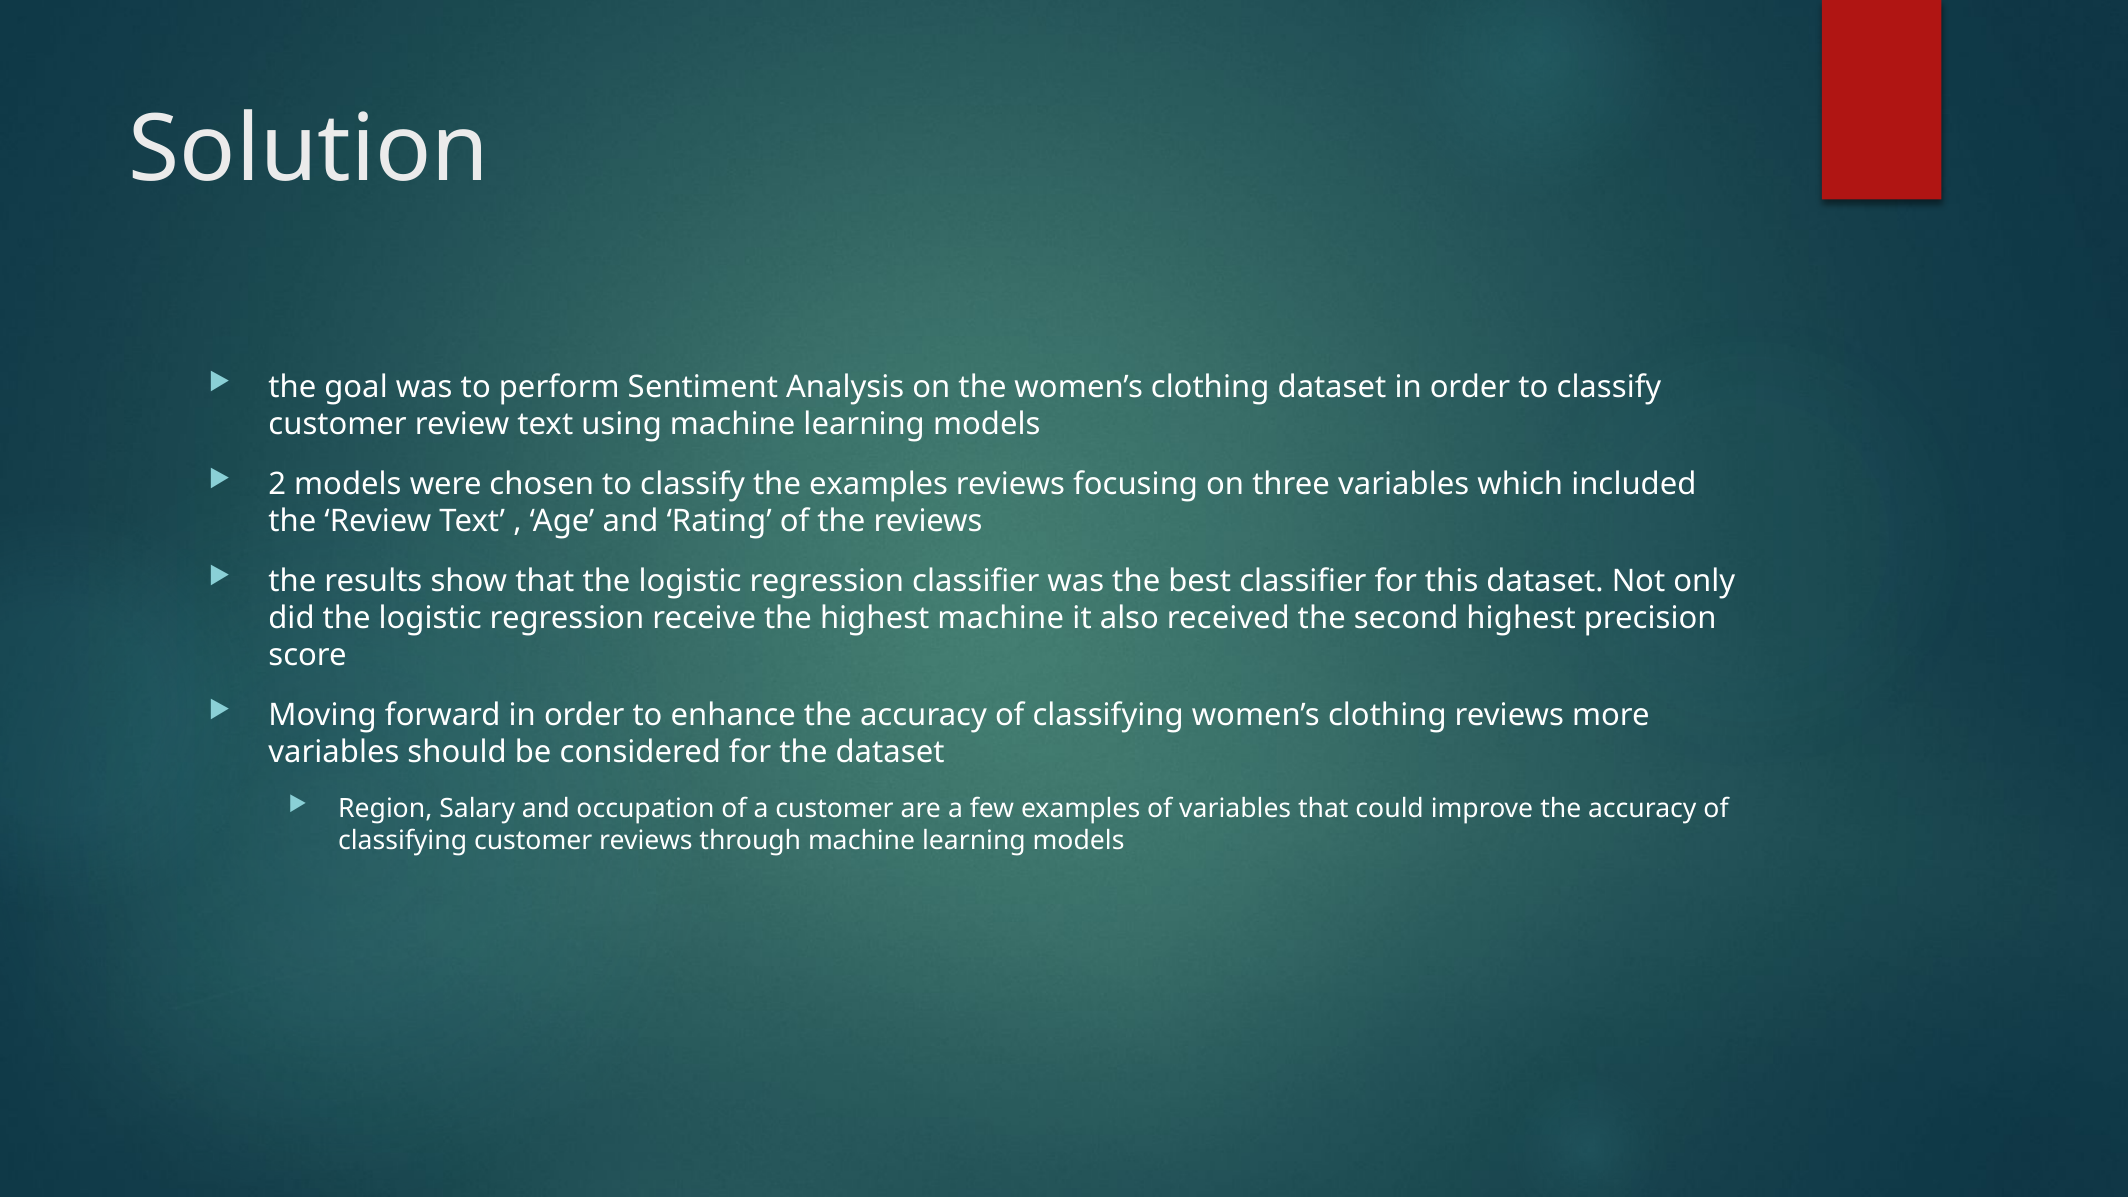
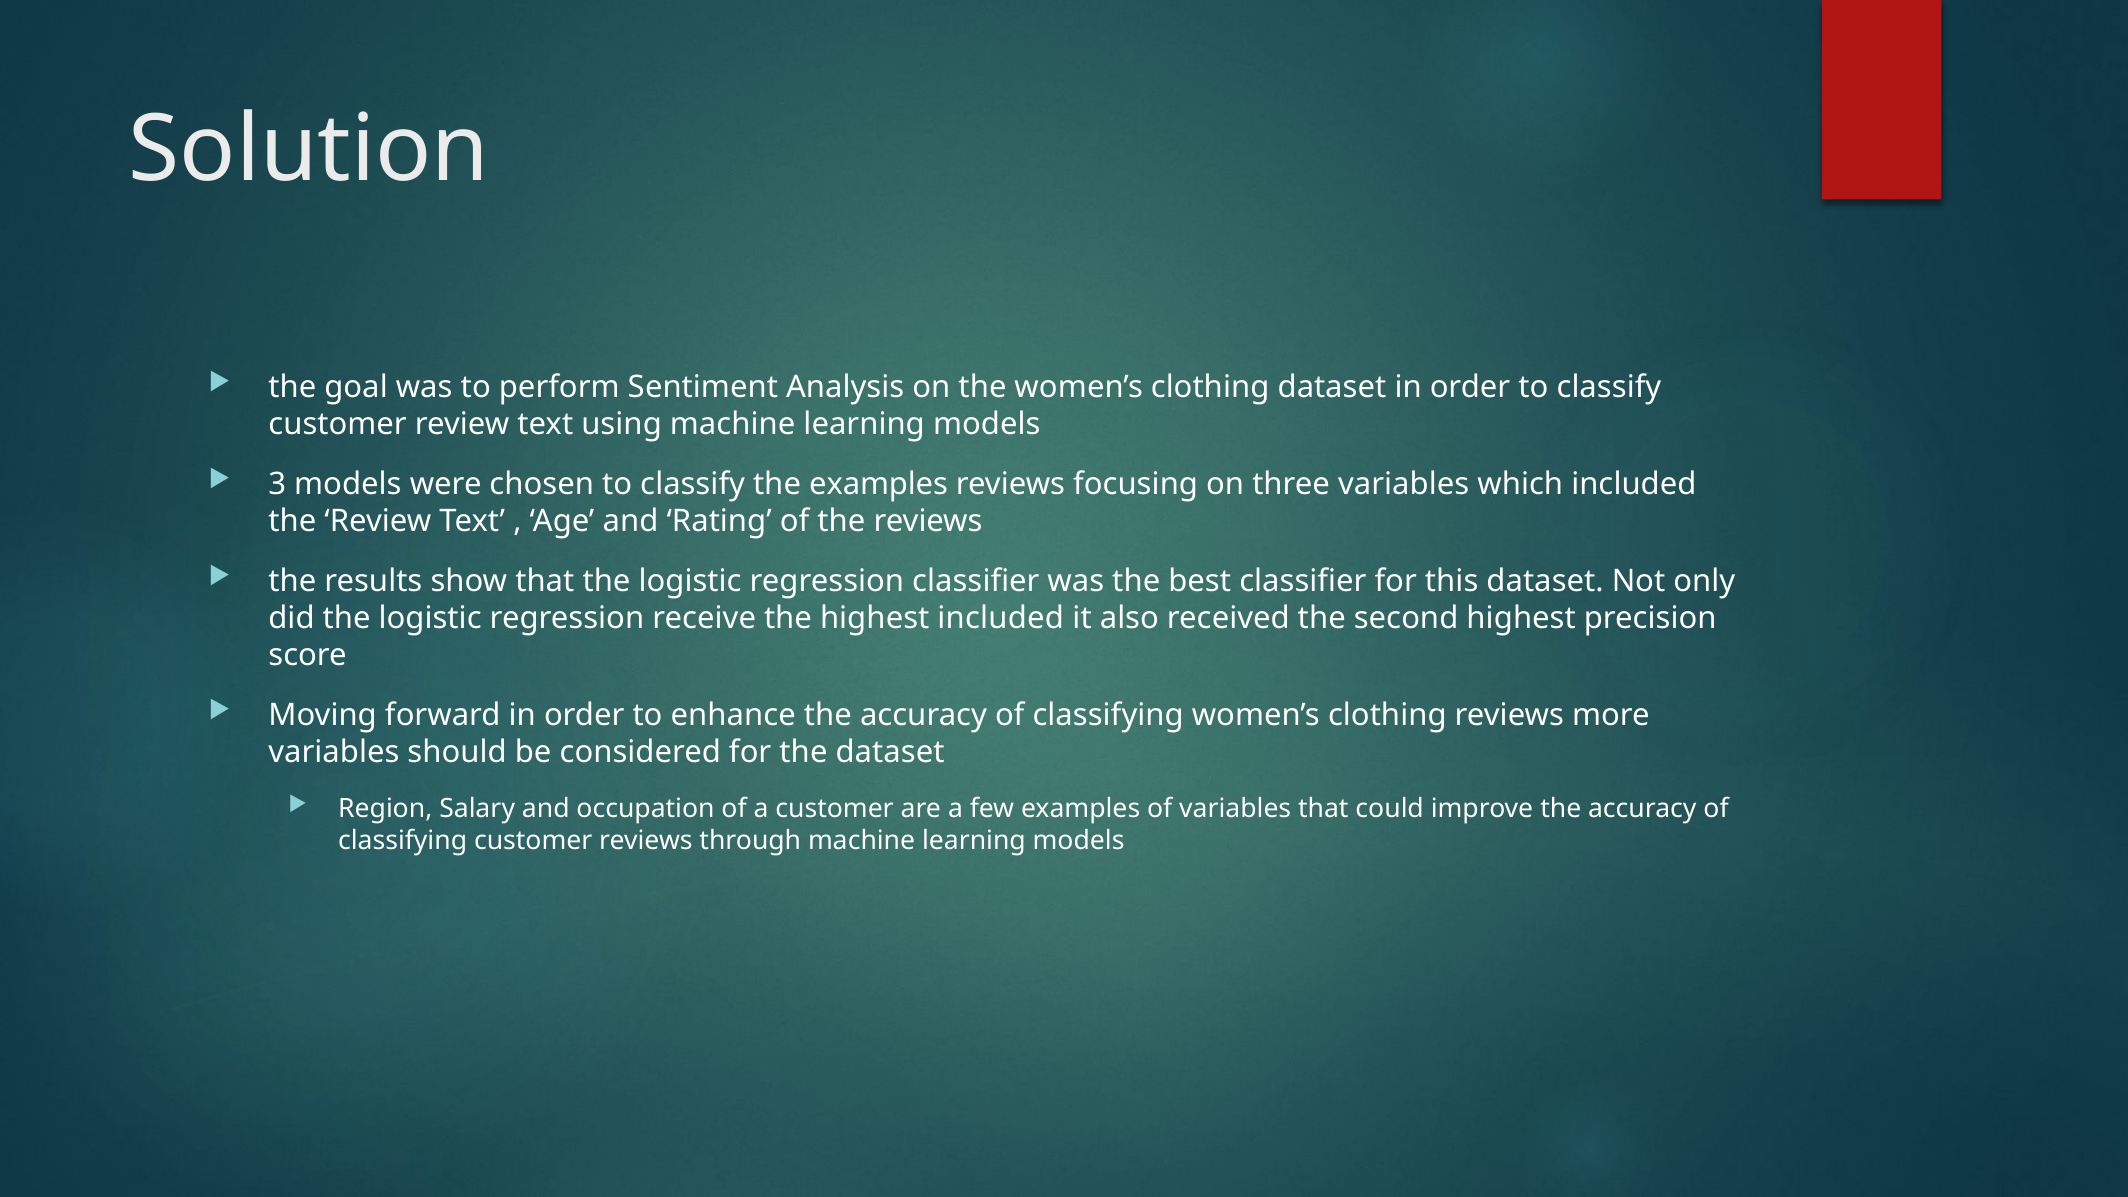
2: 2 -> 3
highest machine: machine -> included
